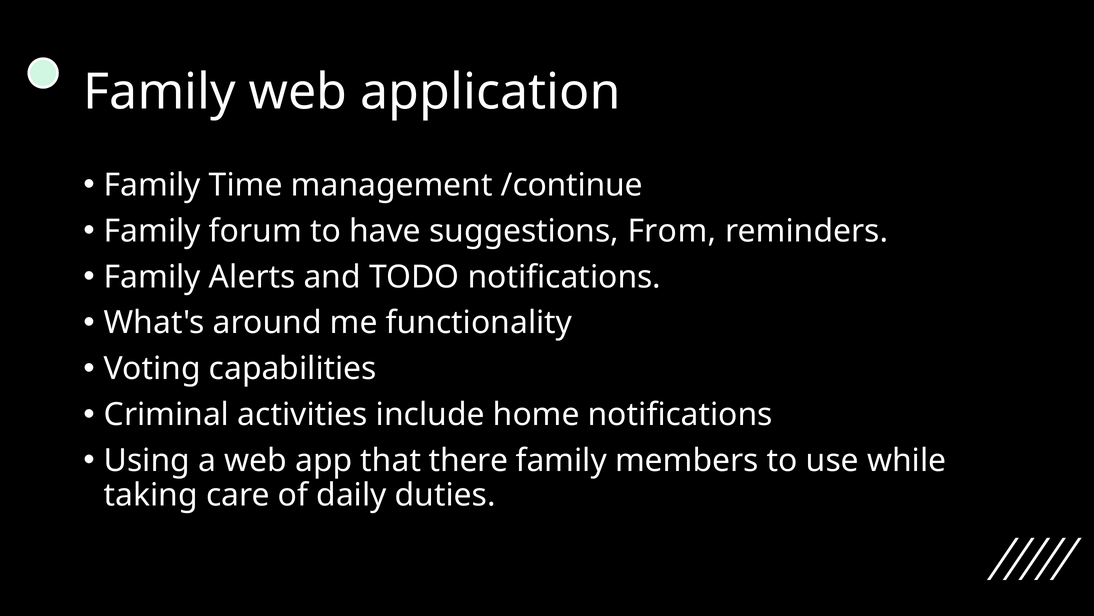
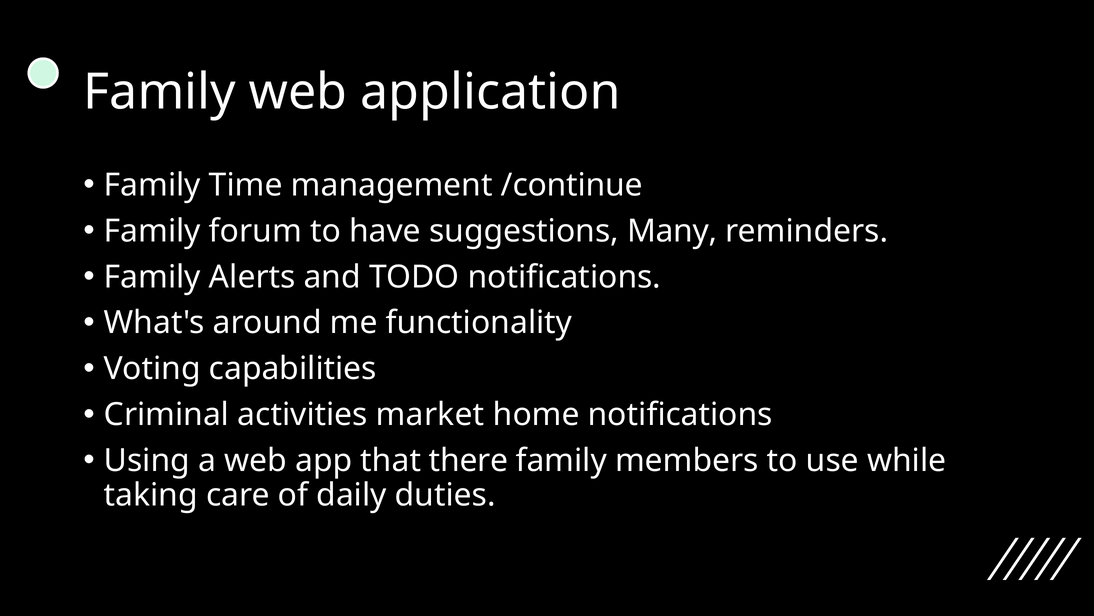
From: From -> Many
include: include -> market
